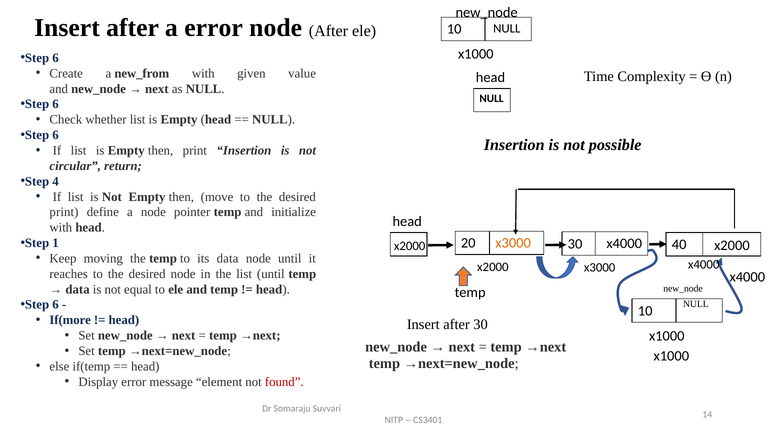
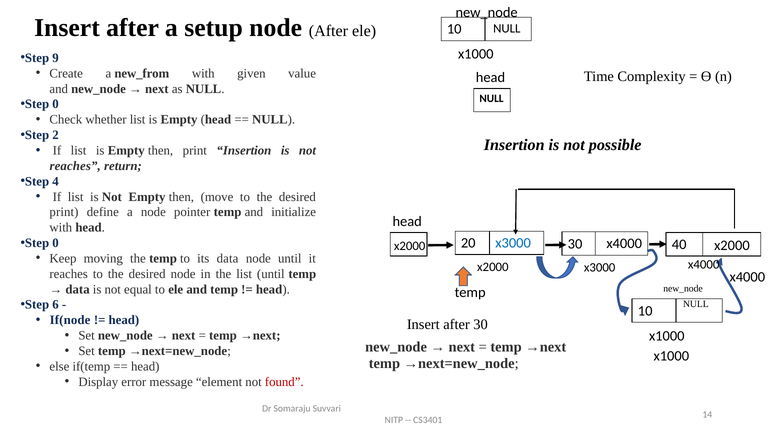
a error: error -> setup
6 at (56, 58): 6 -> 9
6 at (56, 104): 6 -> 0
6 at (56, 135): 6 -> 2
circular at (75, 166): circular -> reaches
1 at (56, 243): 1 -> 0
x3000 at (513, 243) colour: orange -> blue
If(more: If(more -> If(node
